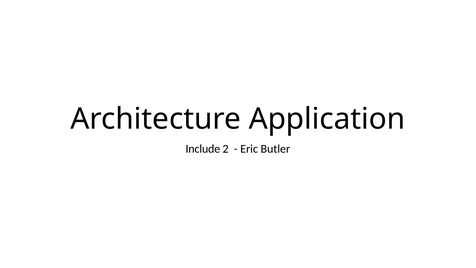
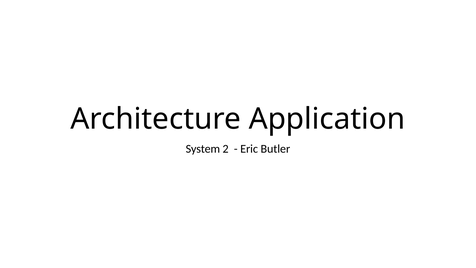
Include: Include -> System
